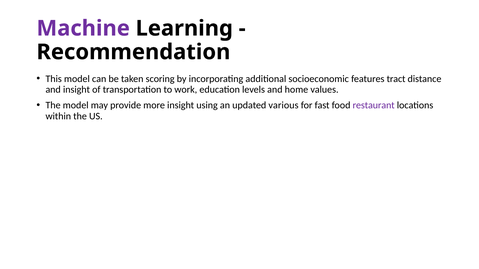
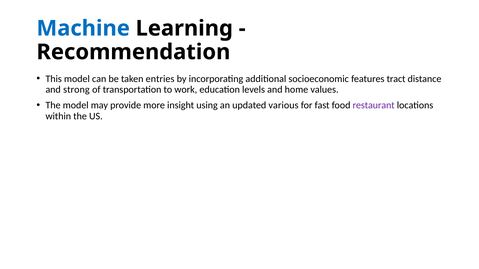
Machine colour: purple -> blue
scoring: scoring -> entries
and insight: insight -> strong
